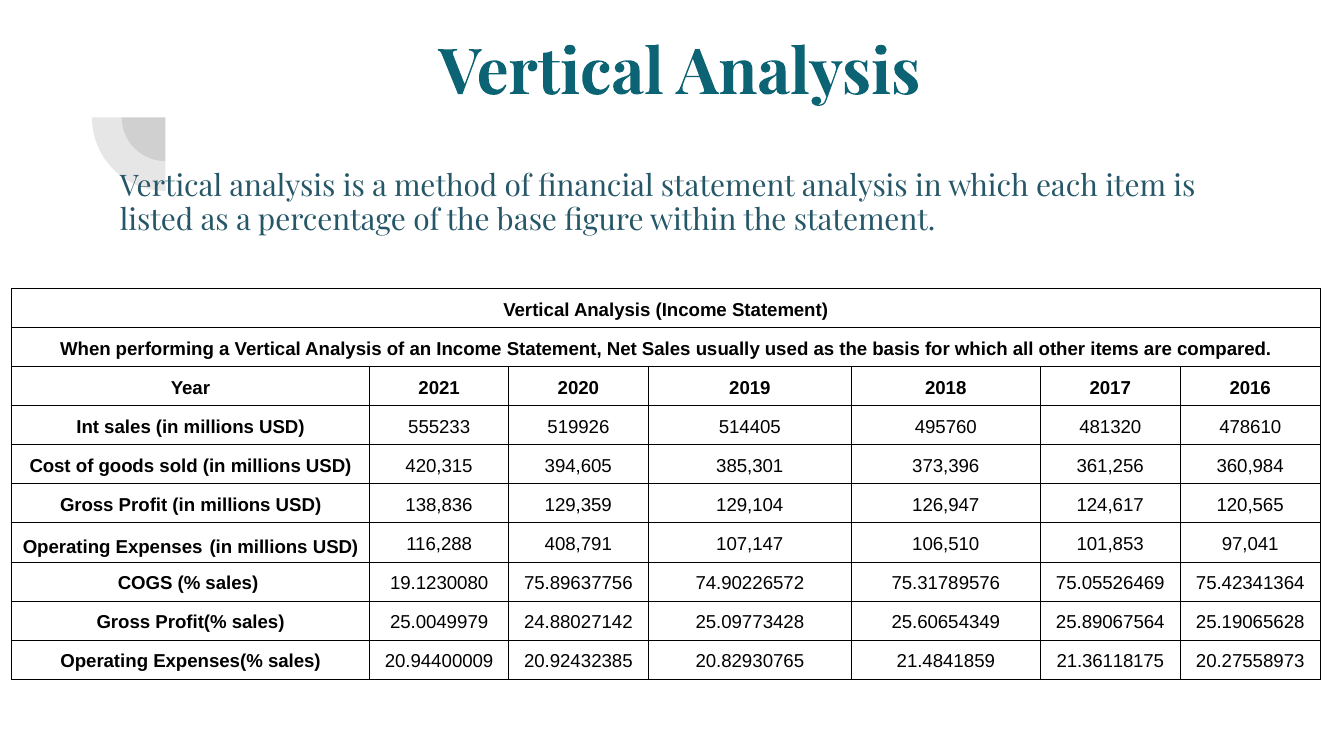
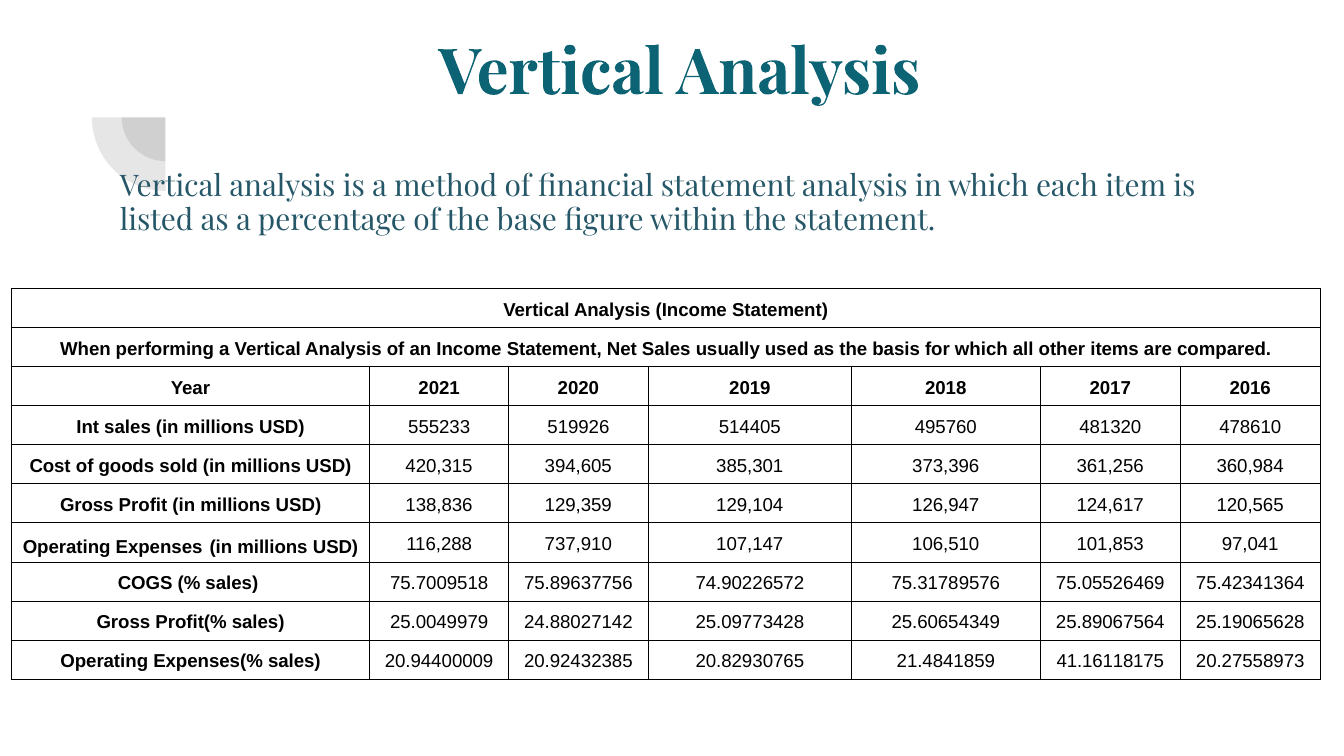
408,791: 408,791 -> 737,910
19.1230080: 19.1230080 -> 75.7009518
21.36118175: 21.36118175 -> 41.16118175
